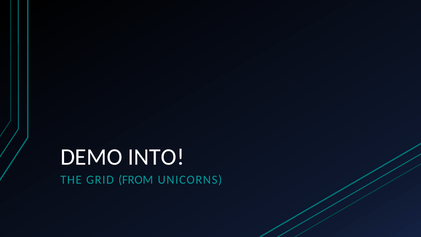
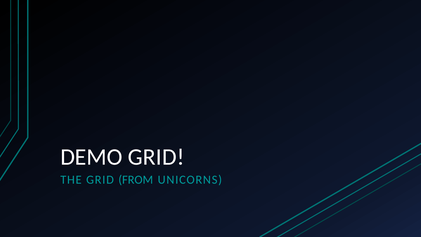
DEMO INTO: INTO -> GRID
